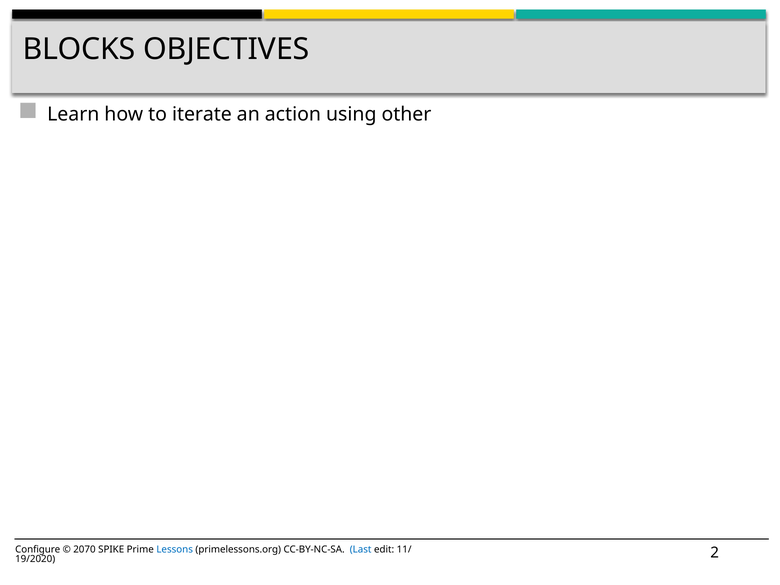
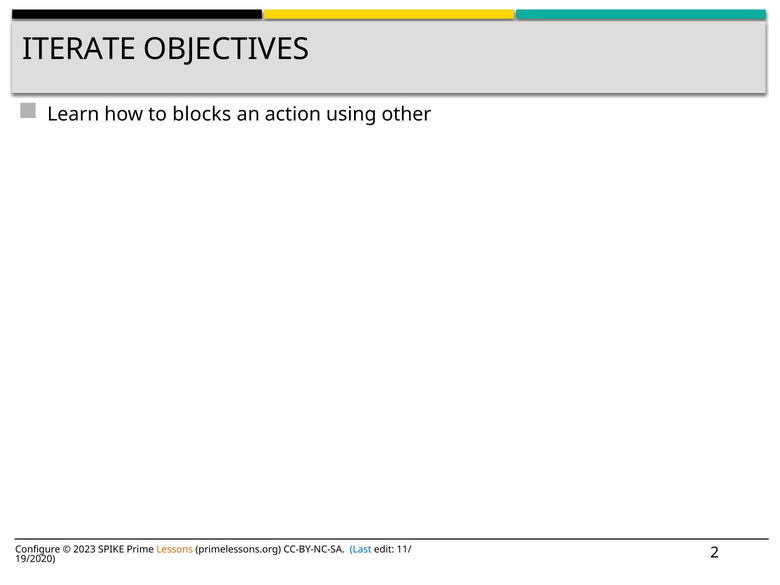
BLOCKS: BLOCKS -> ITERATE
iterate: iterate -> blocks
2070: 2070 -> 2023
Lessons colour: blue -> orange
